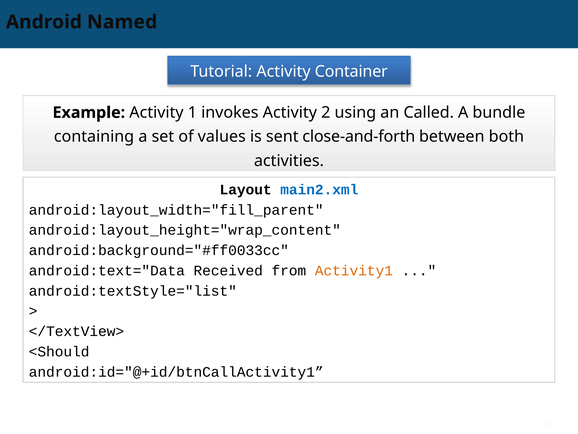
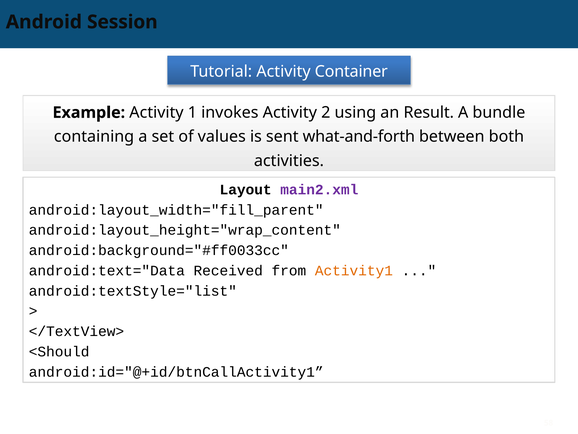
Named: Named -> Session
Called: Called -> Result
close-and-forth: close-and-forth -> what-and-forth
main2.xml colour: blue -> purple
